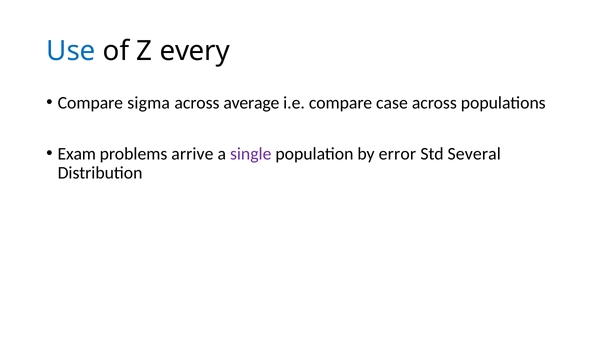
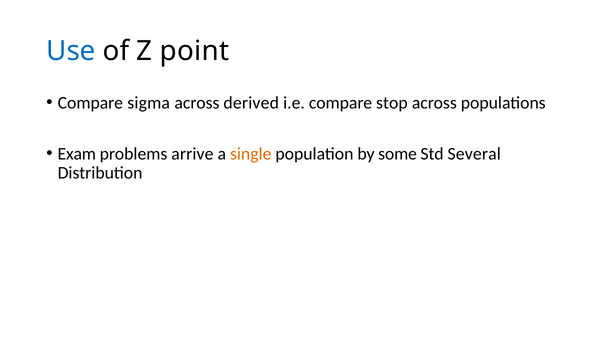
every: every -> point
average: average -> derived
case: case -> stop
single colour: purple -> orange
error: error -> some
